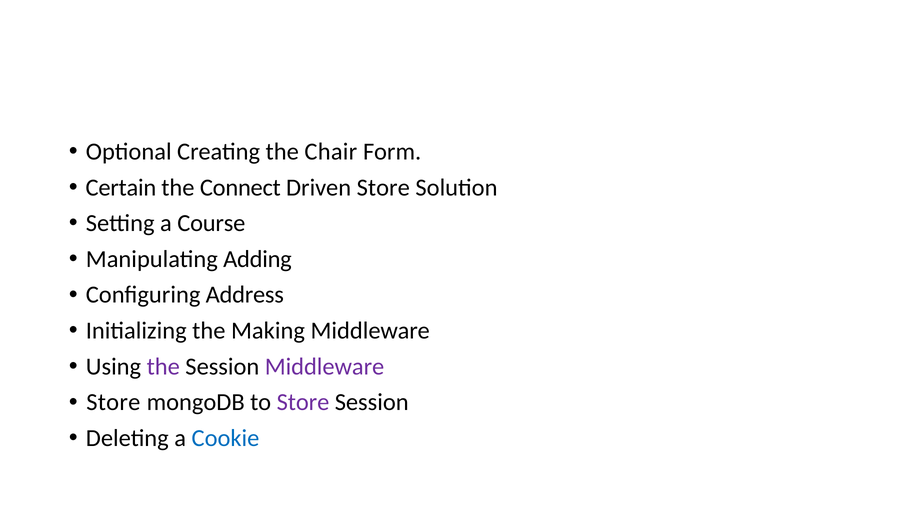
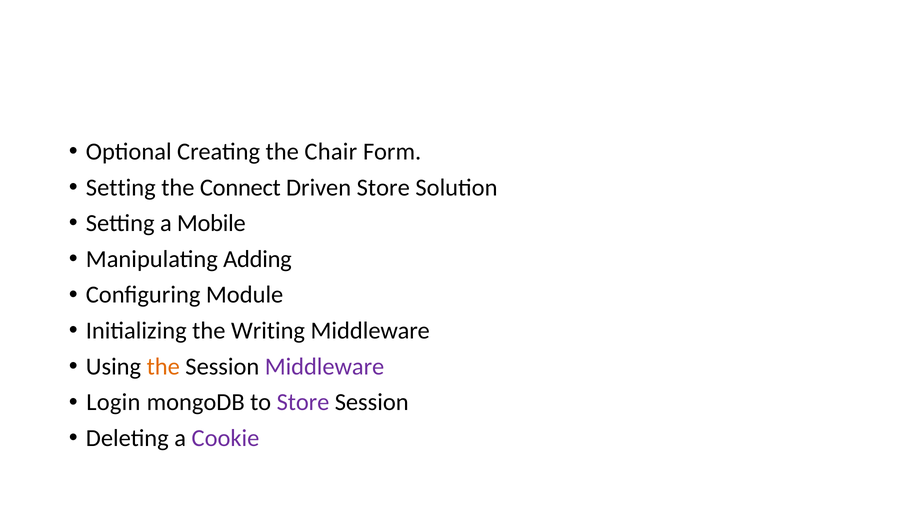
Certain at (121, 188): Certain -> Setting
Course: Course -> Mobile
Address: Address -> Module
Making: Making -> Writing
the at (163, 367) colour: purple -> orange
Store at (113, 403): Store -> Login
Cookie colour: blue -> purple
